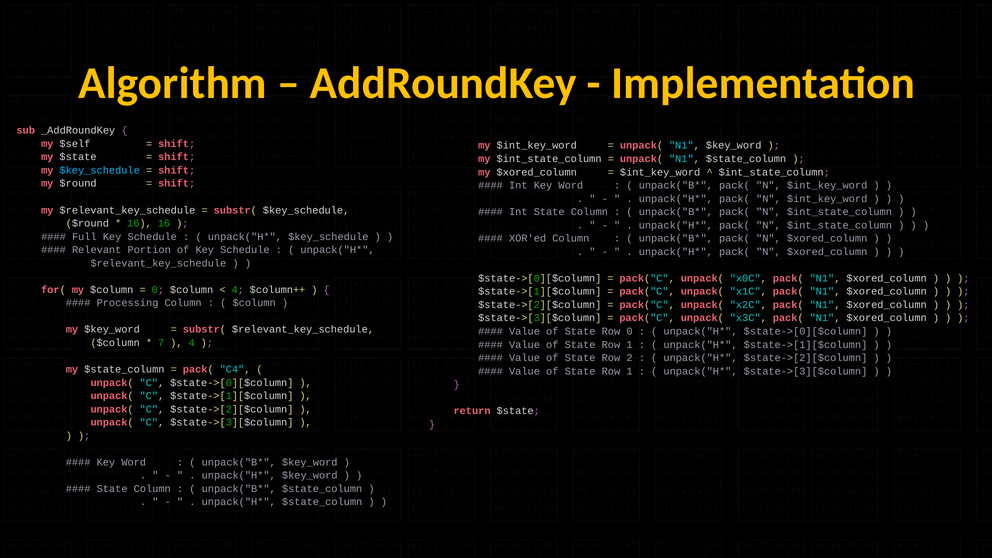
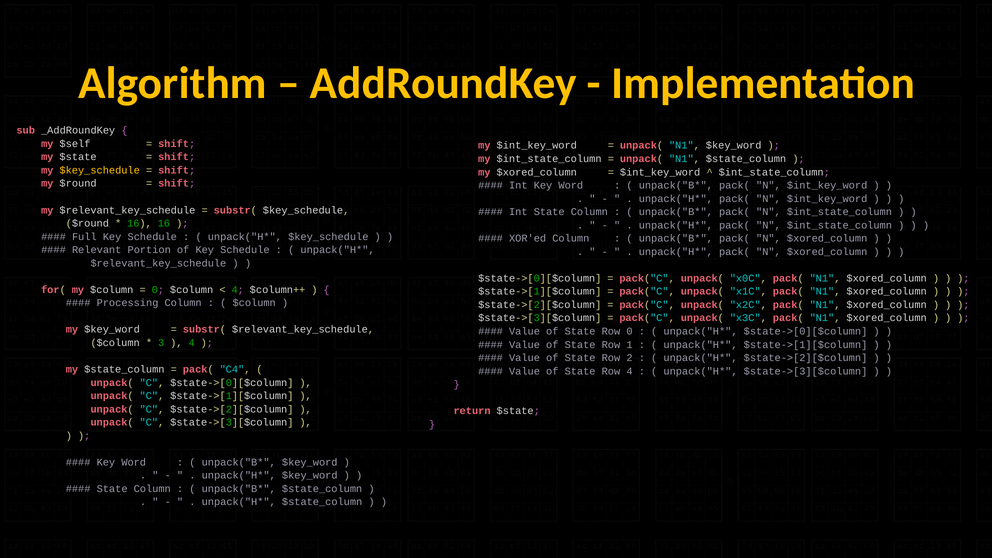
$key_schedule at (100, 170) colour: light blue -> yellow
7: 7 -> 3
1 at (630, 371): 1 -> 4
